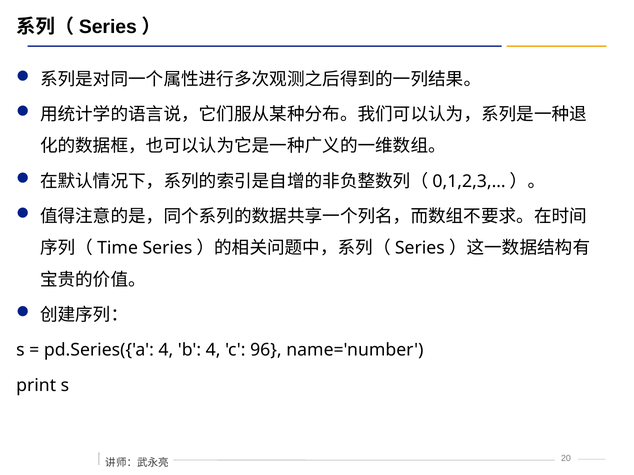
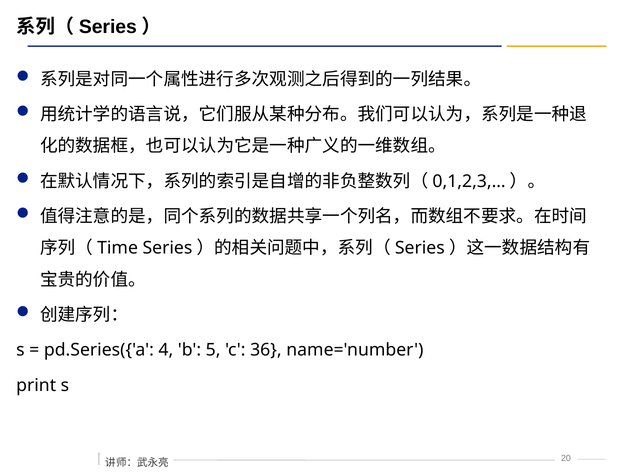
b 4: 4 -> 5
96: 96 -> 36
